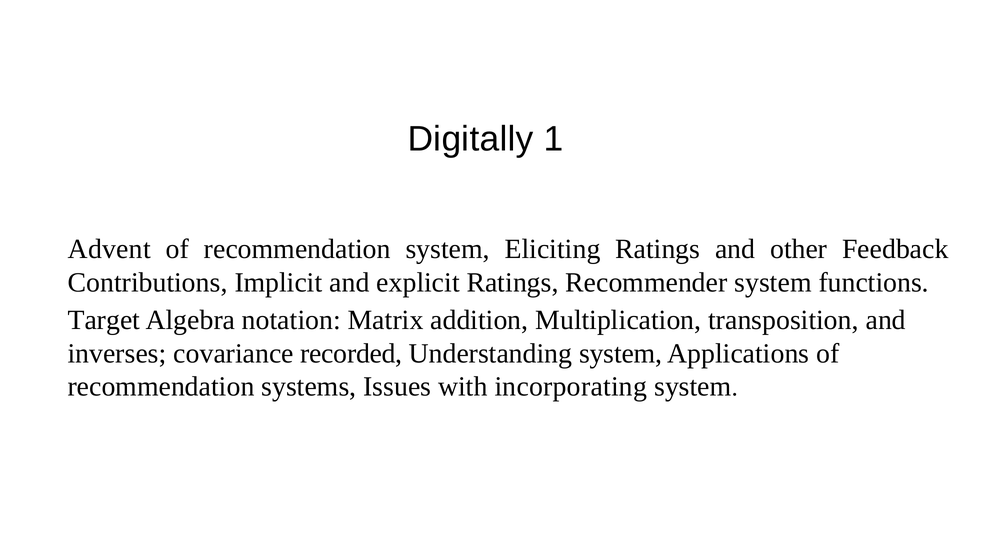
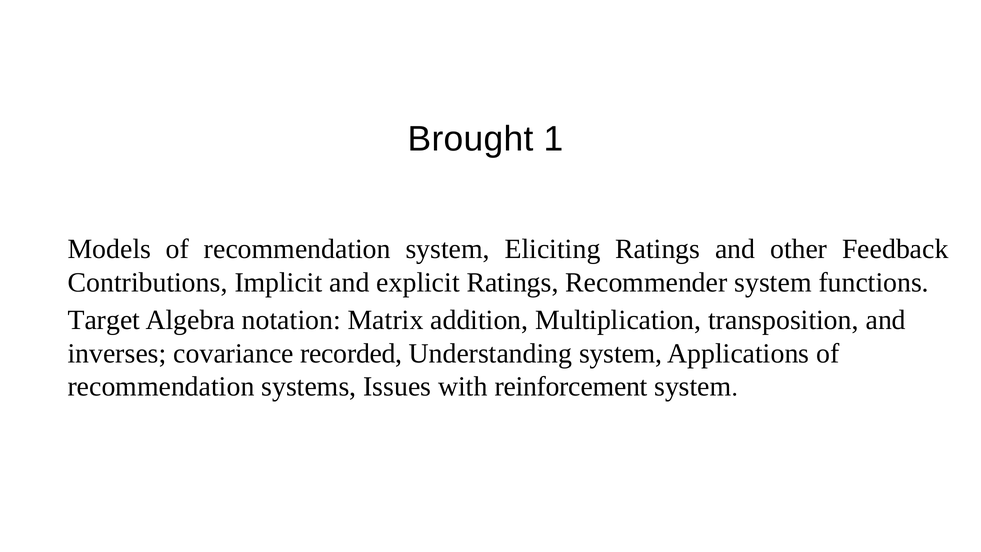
Digitally: Digitally -> Brought
Advent: Advent -> Models
incorporating: incorporating -> reinforcement
